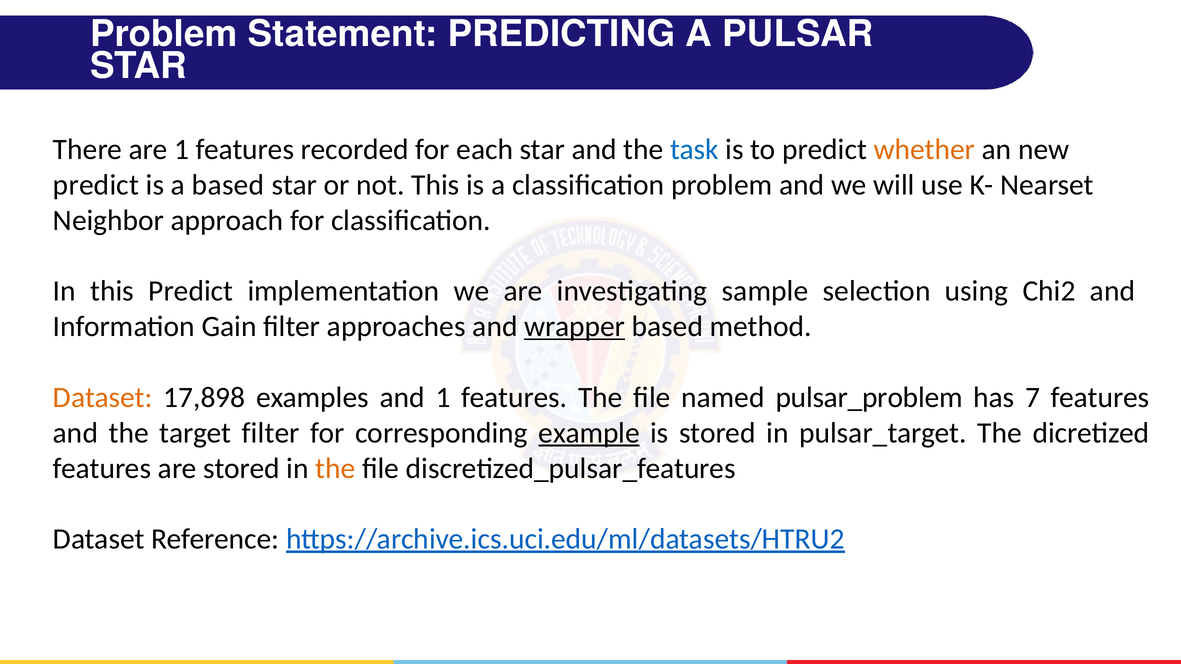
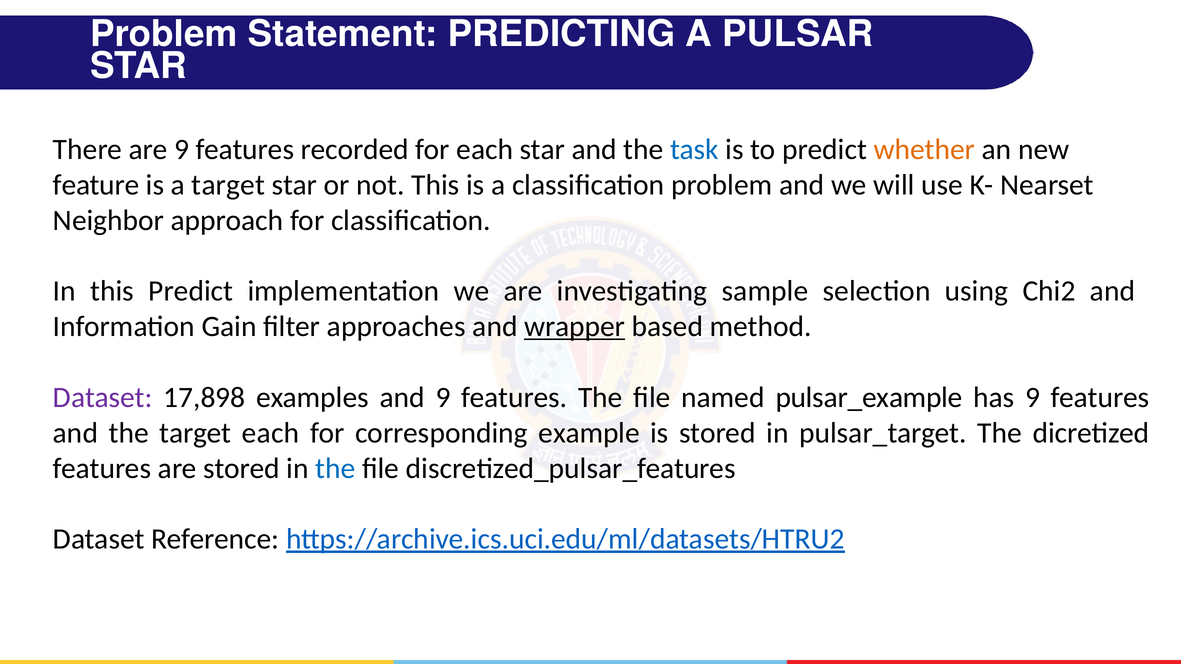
are 1: 1 -> 9
predict at (96, 185): predict -> feature
a based: based -> target
Dataset at (103, 398) colour: orange -> purple
and 1: 1 -> 9
pulsar_problem: pulsar_problem -> pulsar_example
has 7: 7 -> 9
target filter: filter -> each
example underline: present -> none
the at (335, 468) colour: orange -> blue
